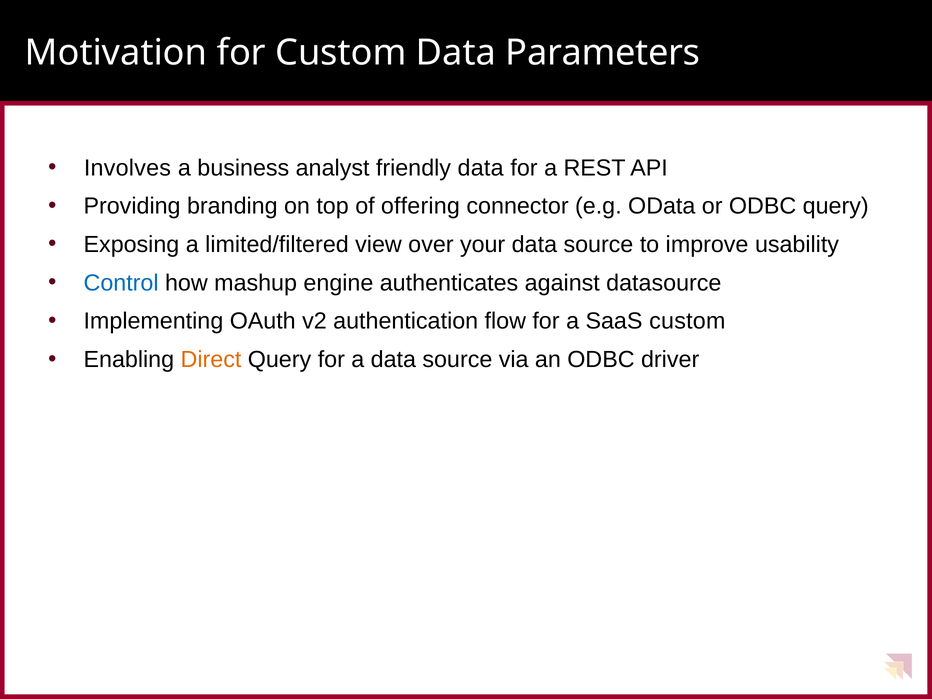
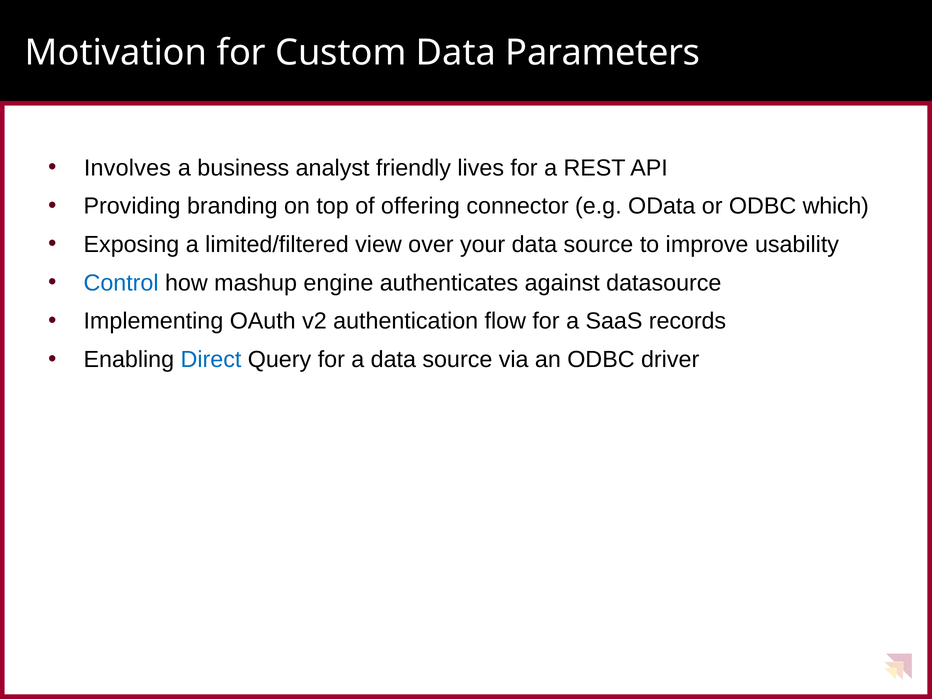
friendly data: data -> lives
ODBC query: query -> which
SaaS custom: custom -> records
Direct colour: orange -> blue
